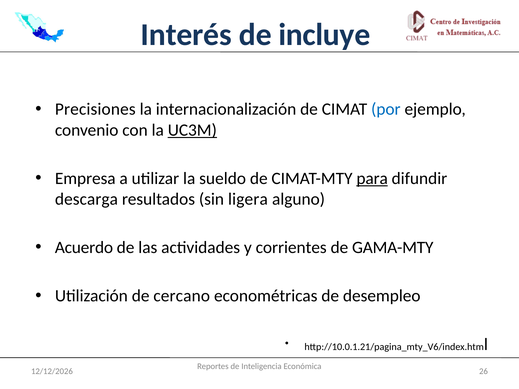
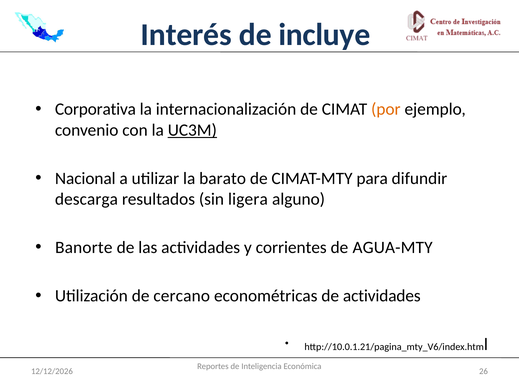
Precisiones: Precisiones -> Corporativa
por colour: blue -> orange
Empresa: Empresa -> Nacional
sueldo: sueldo -> barato
para underline: present -> none
Acuerdo: Acuerdo -> Banorte
GAMA-MTY: GAMA-MTY -> AGUA-MTY
de desempleo: desempleo -> actividades
